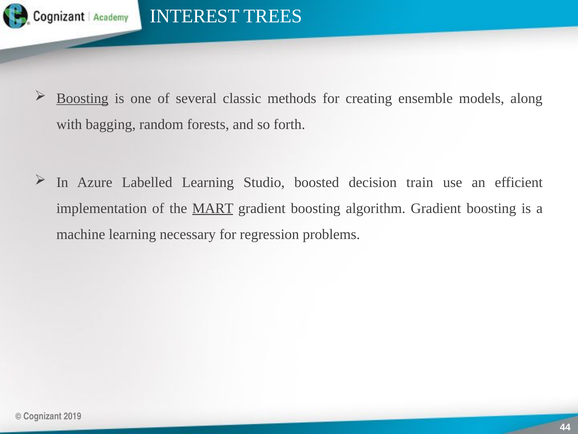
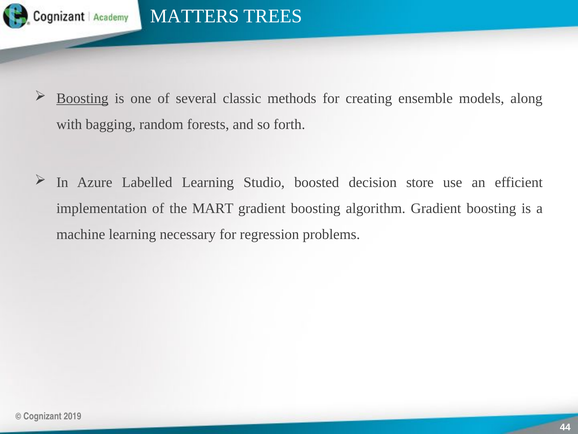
INTEREST: INTEREST -> MATTERS
train: train -> store
MART underline: present -> none
